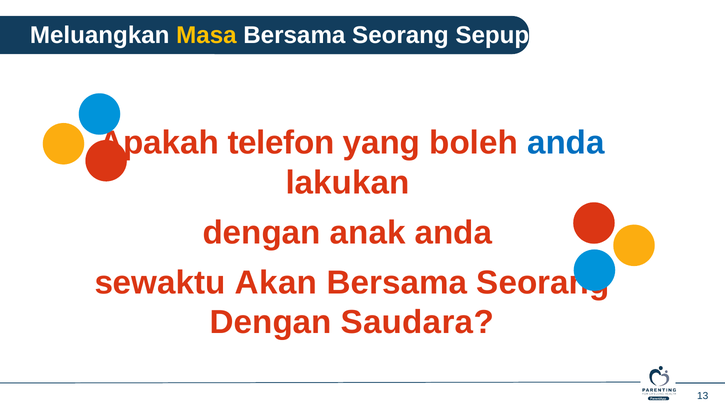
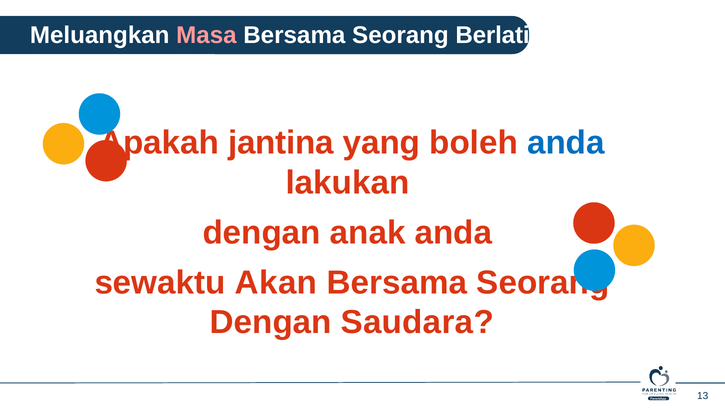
Masa colour: yellow -> pink
Sepupu: Sepupu -> Berlatih
telefon: telefon -> jantina
